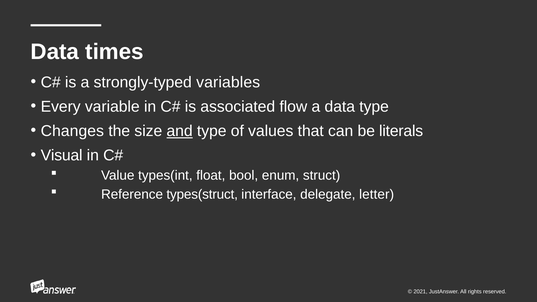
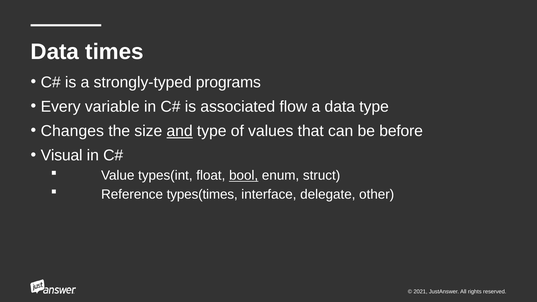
variables: variables -> programs
literals: literals -> before
bool underline: none -> present
types(struct: types(struct -> types(times
letter: letter -> other
